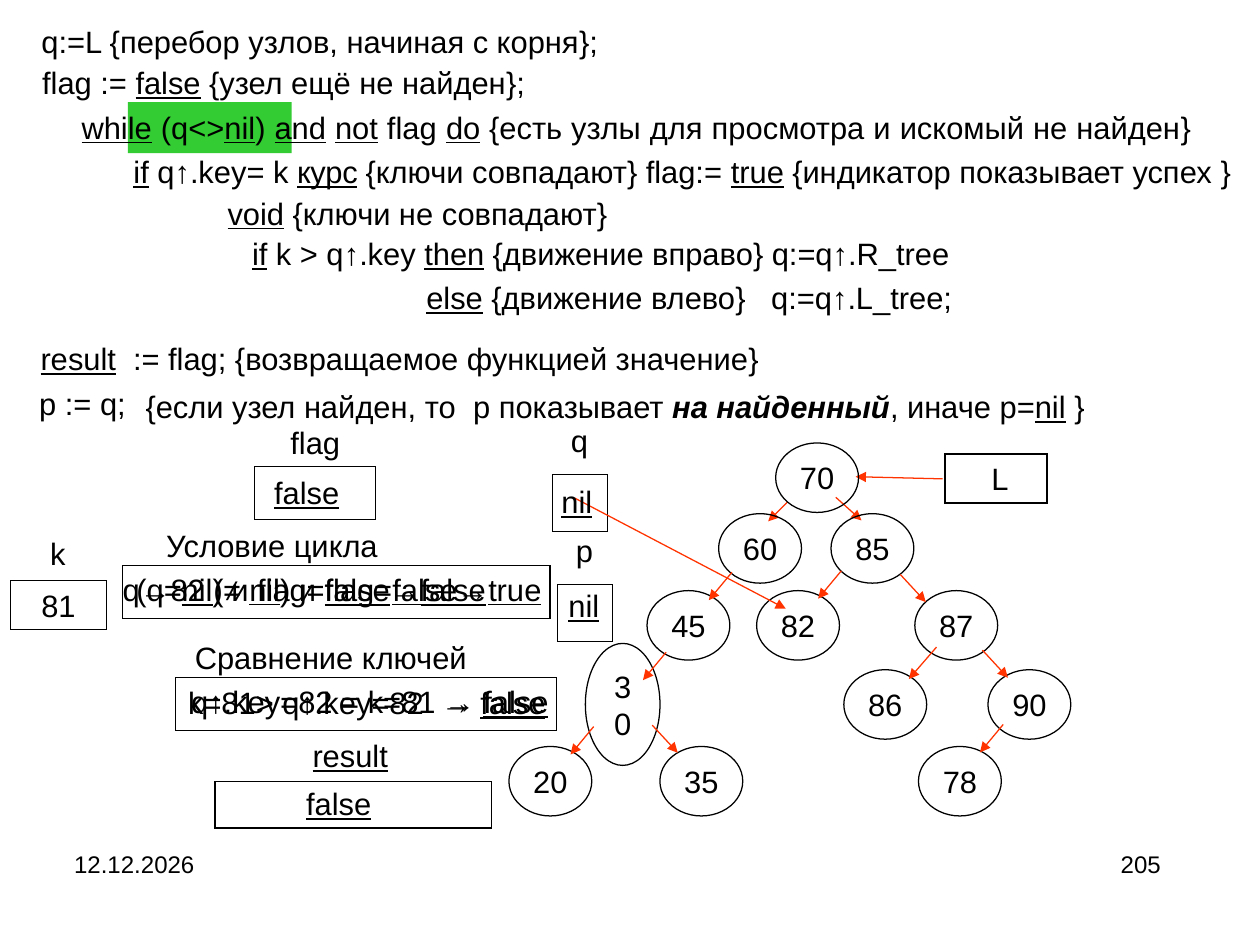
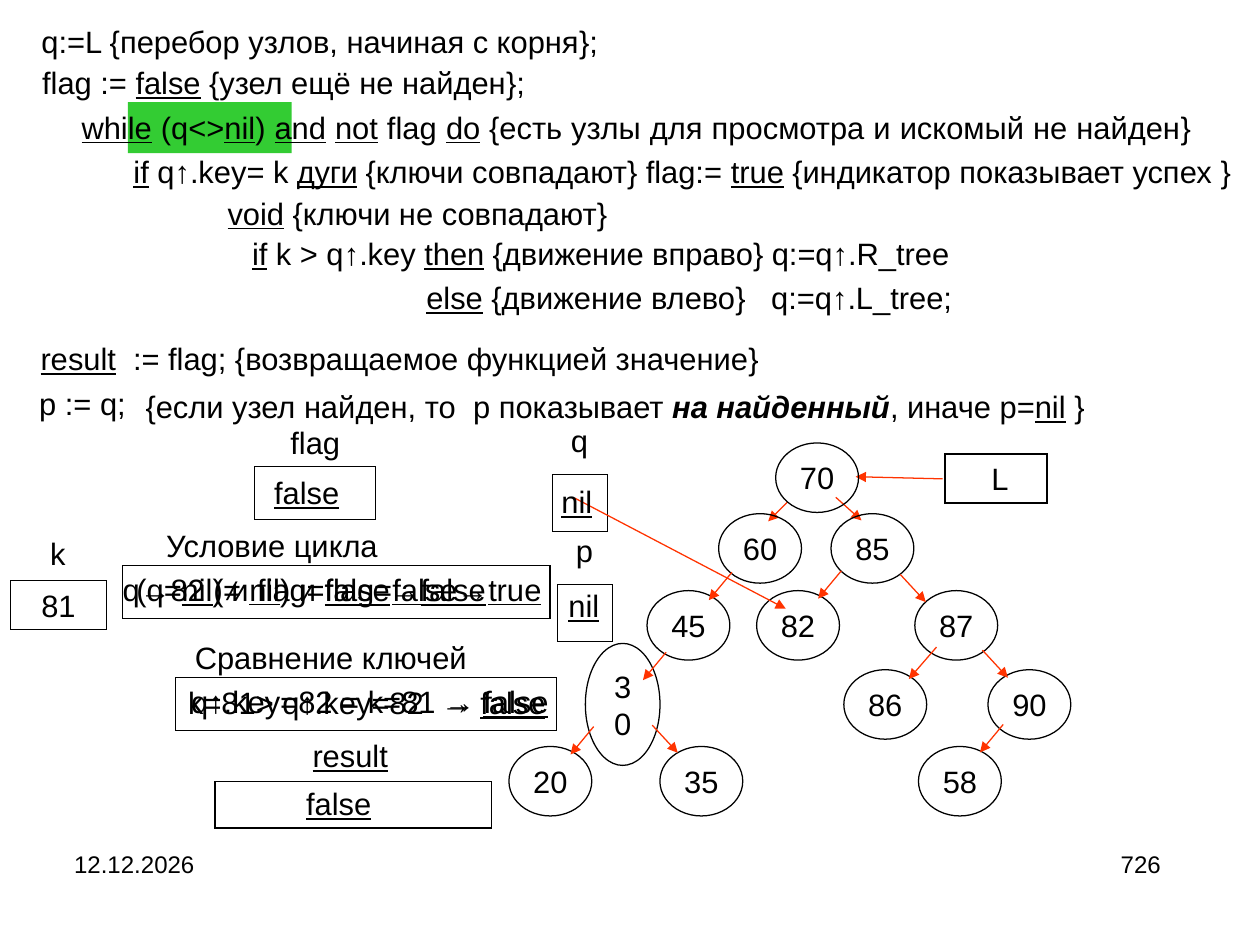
курс: курс -> дуги
78: 78 -> 58
205: 205 -> 726
